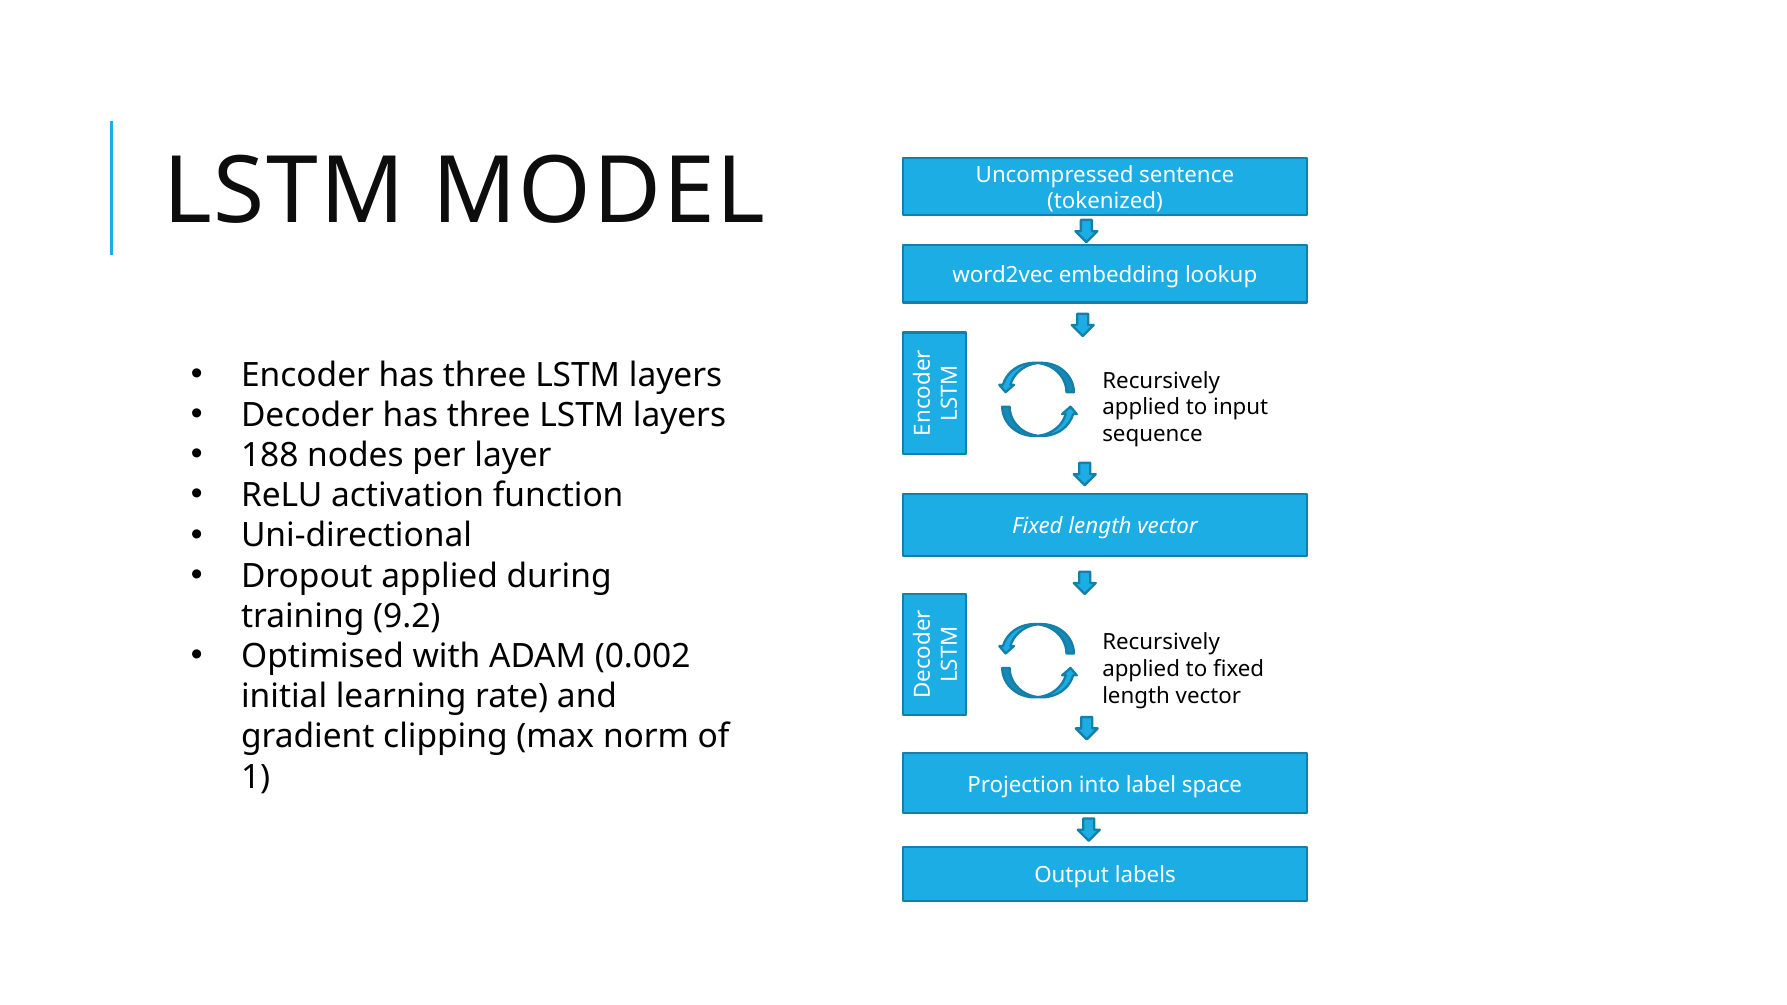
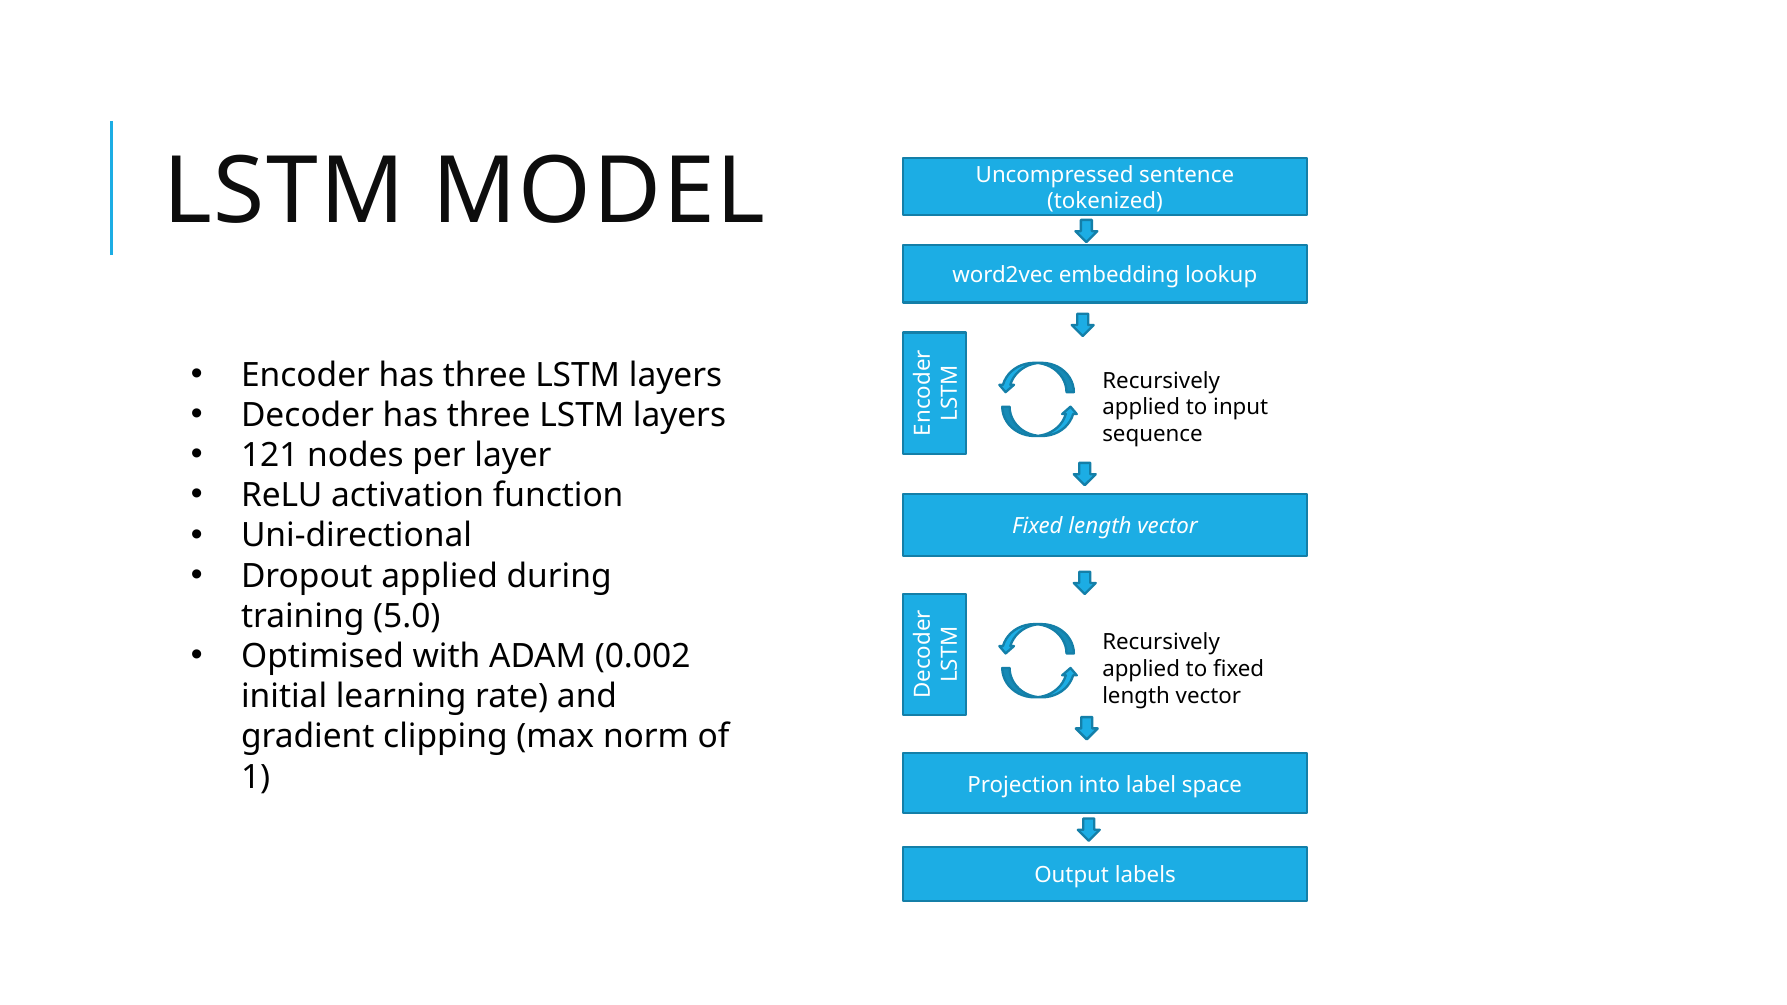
188: 188 -> 121
9.2: 9.2 -> 5.0
